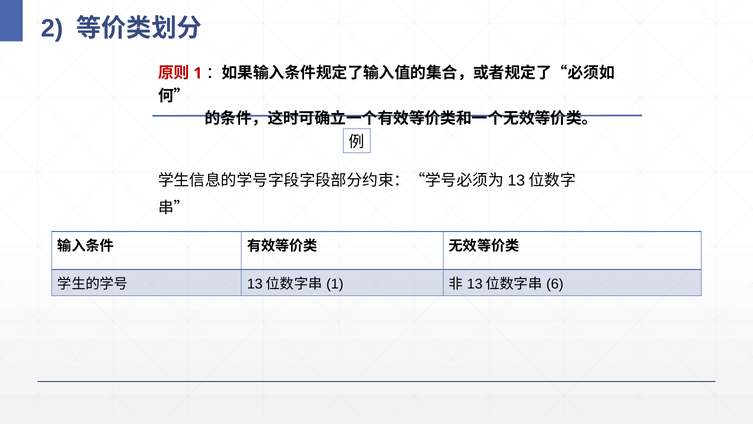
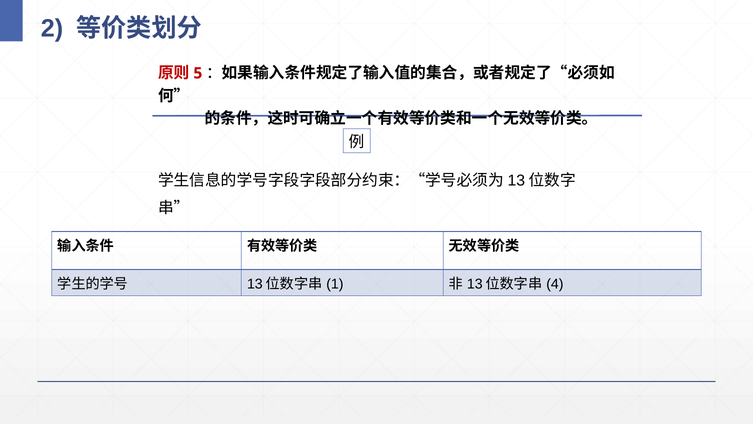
1 at (198, 73): 1 -> 5
6: 6 -> 4
